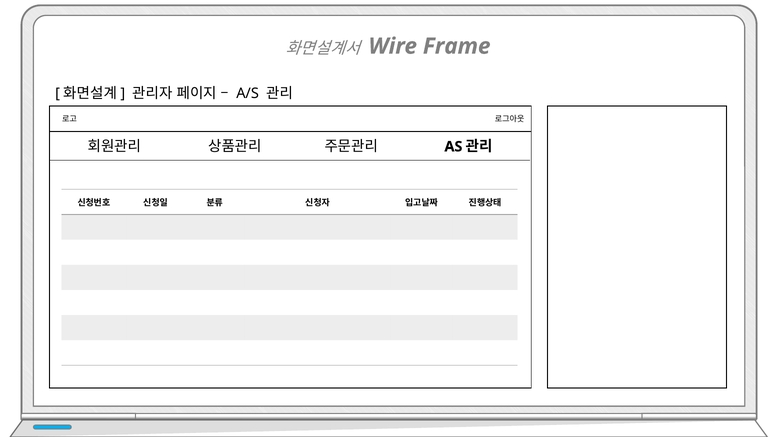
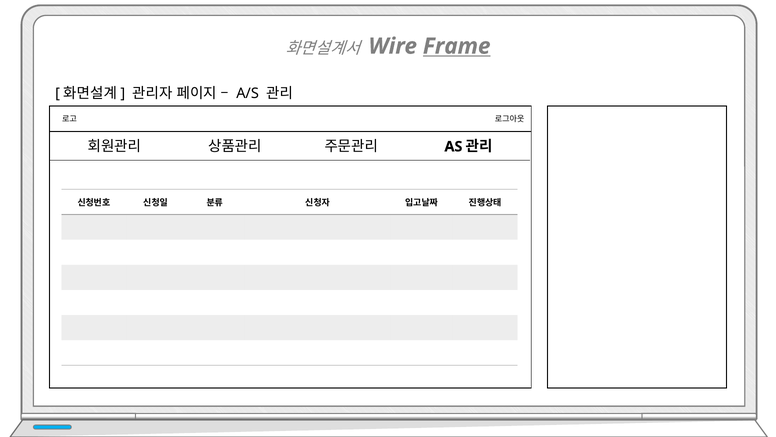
Frame underline: none -> present
